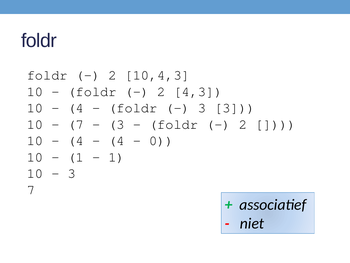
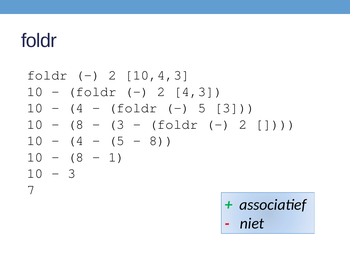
3 at (202, 108): 3 -> 5
7 at (76, 124): 7 -> 8
4 at (116, 140): 4 -> 5
0 at (161, 140): 0 -> 8
1 at (76, 157): 1 -> 8
